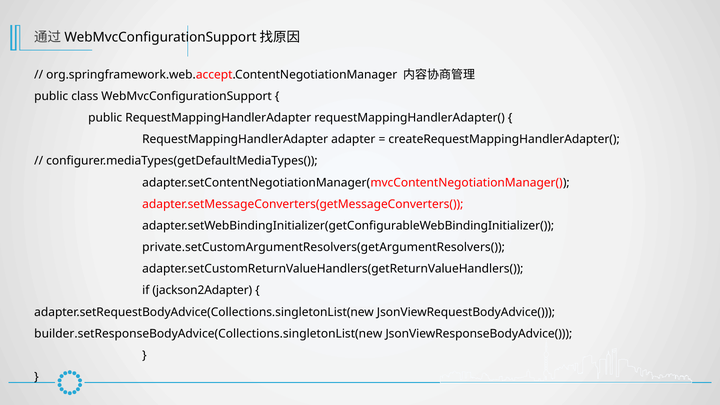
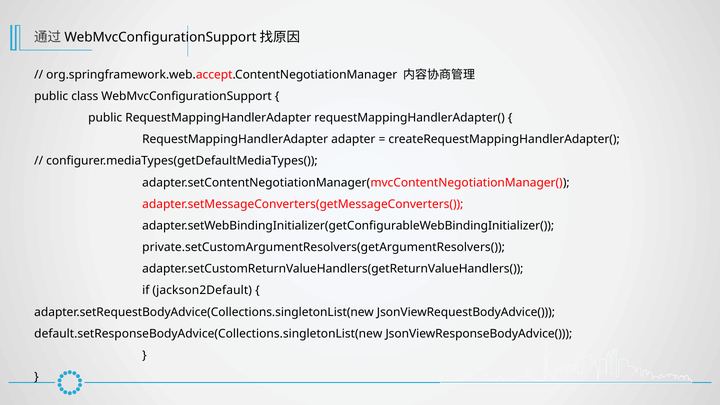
jackson2Adapter: jackson2Adapter -> jackson2Default
builder.setResponseBodyAdvice(Collections.singletonList(new: builder.setResponseBodyAdvice(Collections.singletonList(new -> default.setResponseBodyAdvice(Collections.singletonList(new
